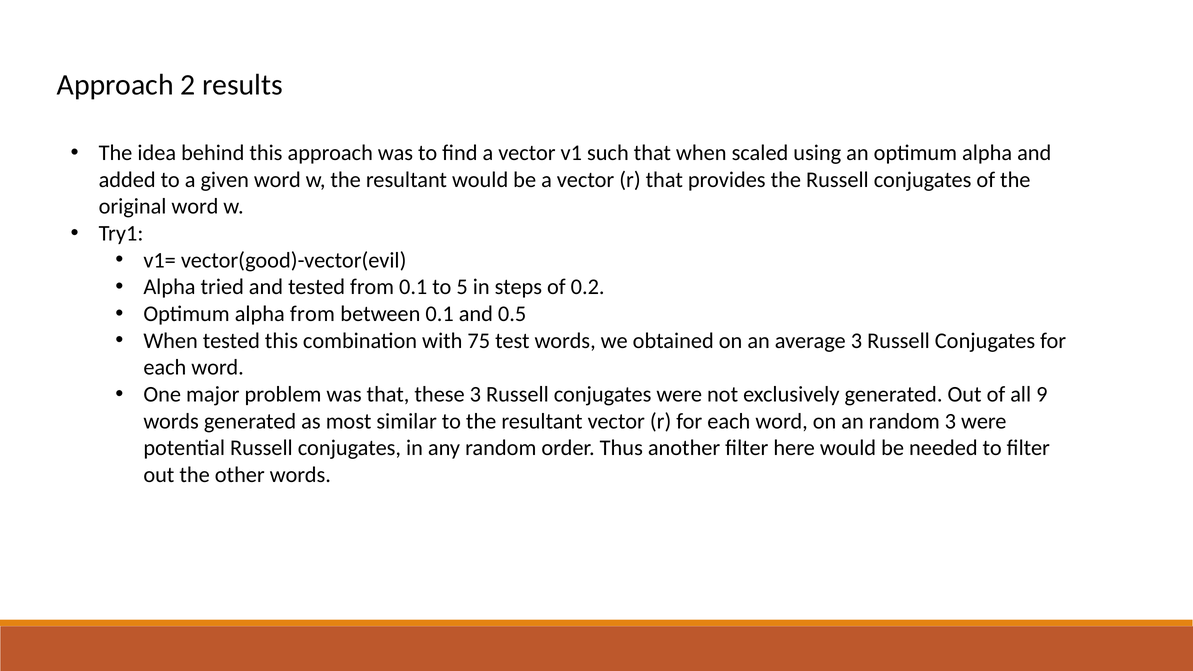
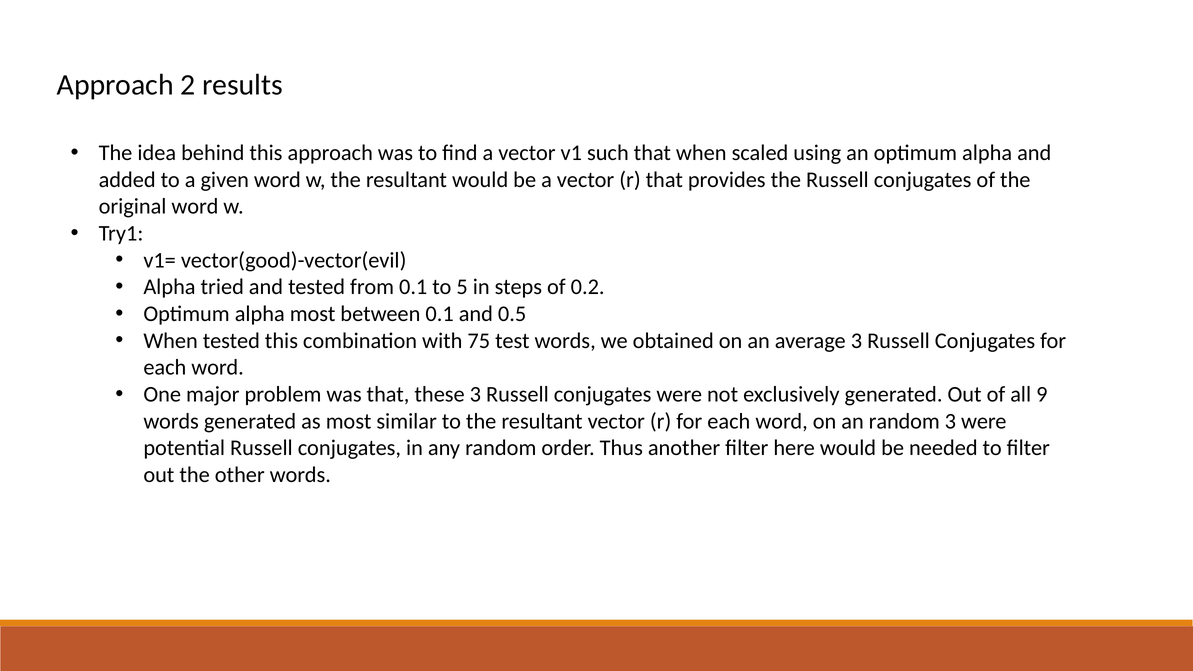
alpha from: from -> most
